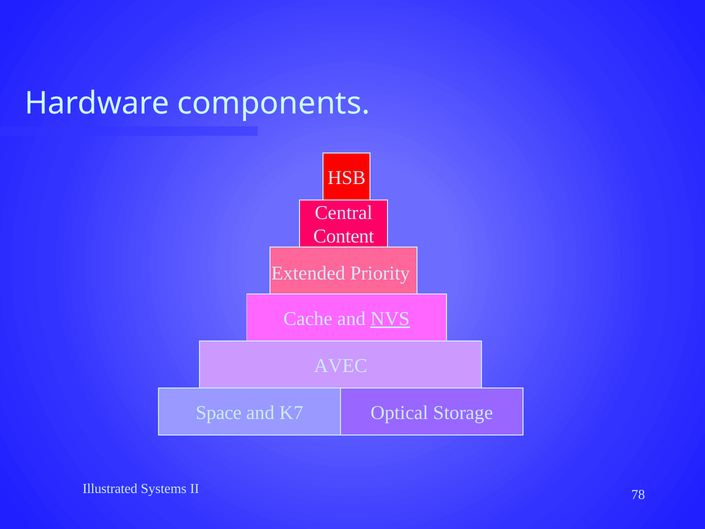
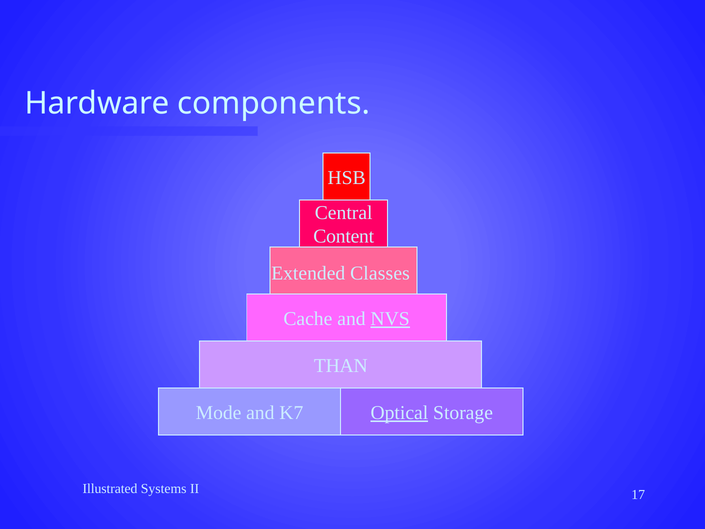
Priority: Priority -> Classes
AVEC: AVEC -> THAN
Space: Space -> Mode
Optical underline: none -> present
78: 78 -> 17
